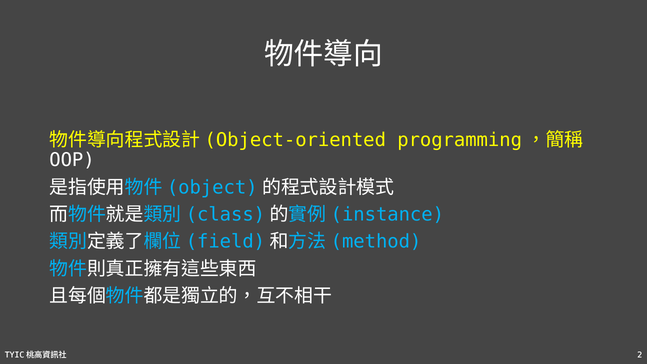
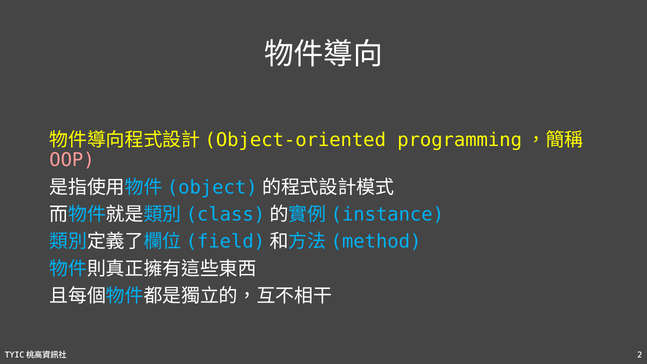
OOP colour: white -> pink
